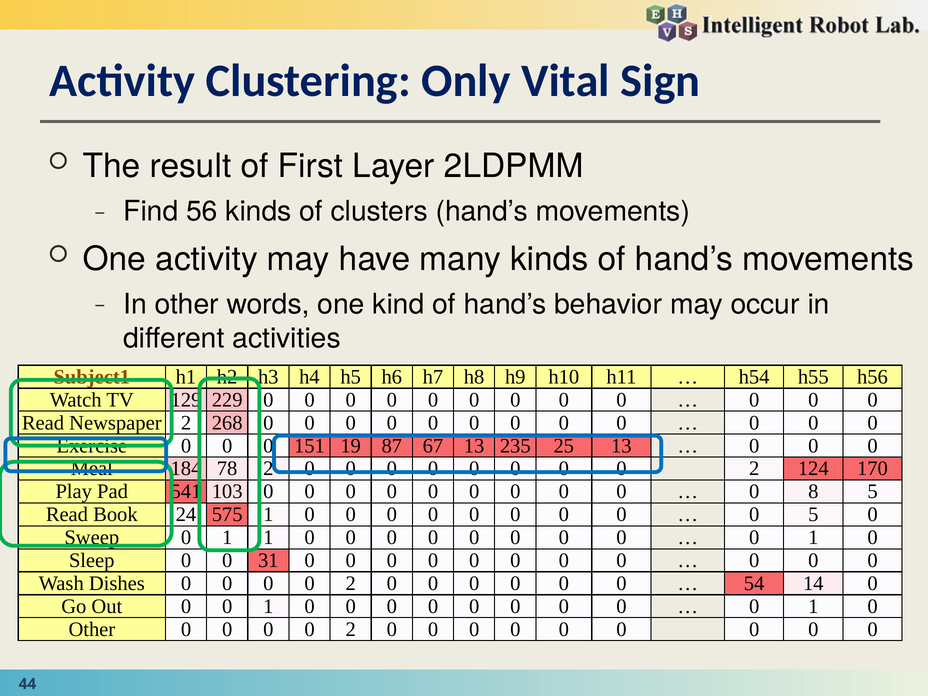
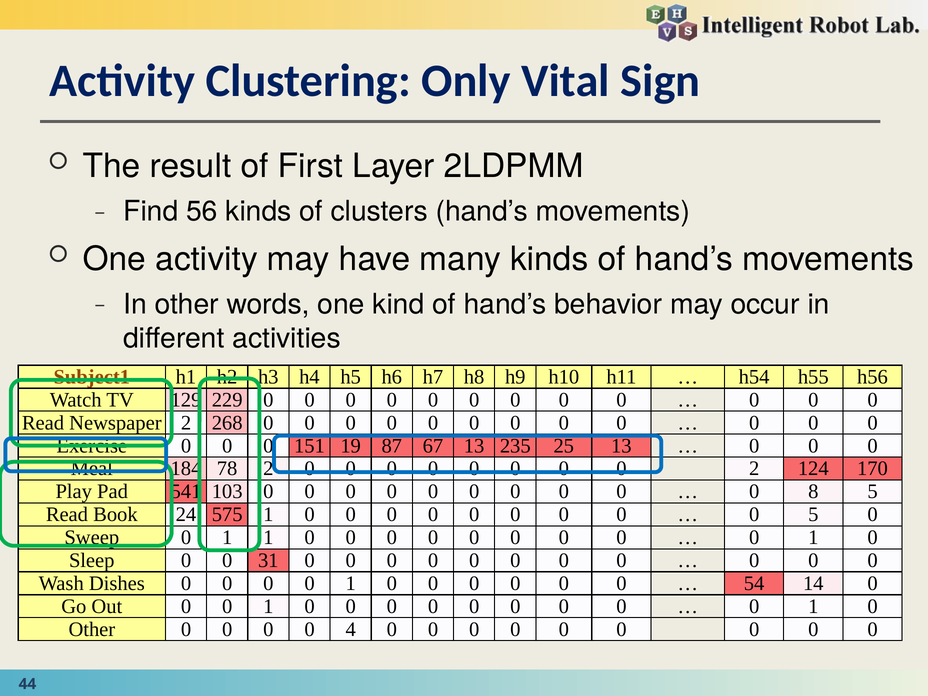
2 at (351, 583): 2 -> 1
2 at (351, 629): 2 -> 4
